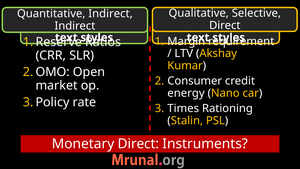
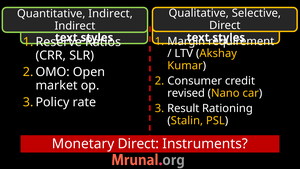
energy: energy -> revised
Times: Times -> Result
